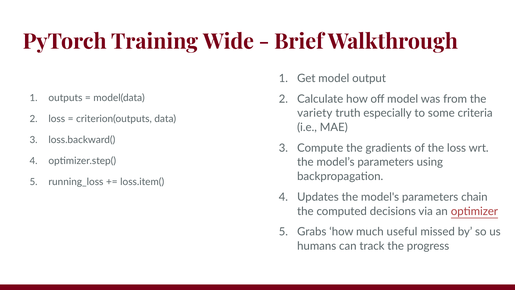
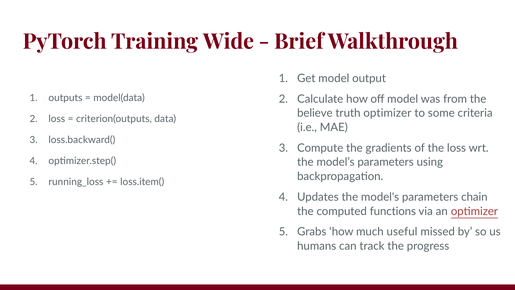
variety: variety -> believe
truth especially: especially -> optimizer
decisions: decisions -> functions
